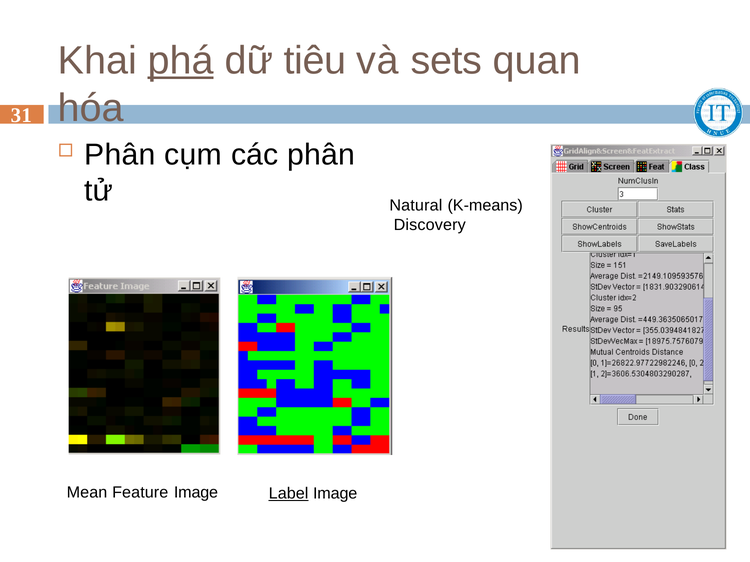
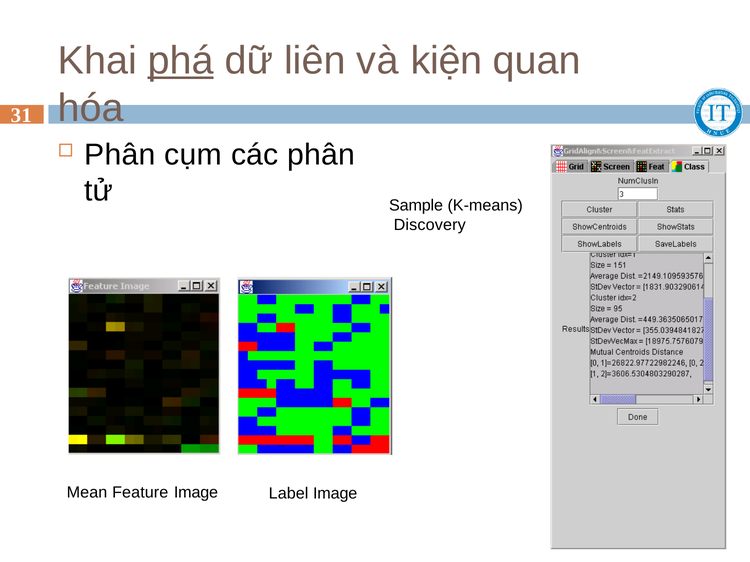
tiêu: tiêu -> liên
sets: sets -> kiện
Natural: Natural -> Sample
Label underline: present -> none
